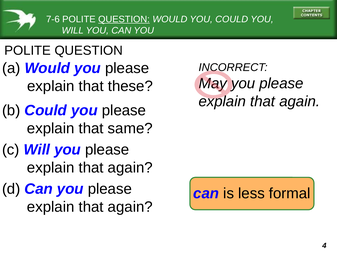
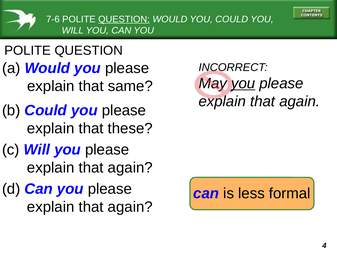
you at (243, 83) underline: none -> present
these: these -> same
same: same -> these
